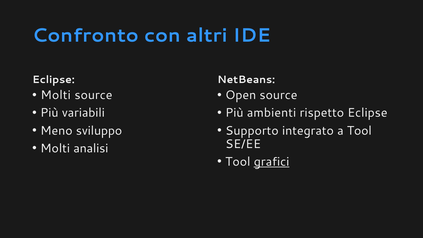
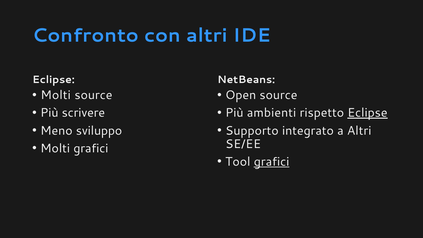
variabili: variabili -> scrivere
Eclipse at (367, 113) underline: none -> present
a Tool: Tool -> Altri
Molti analisi: analisi -> grafici
